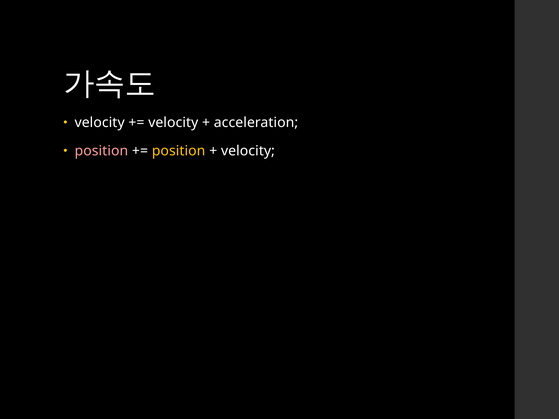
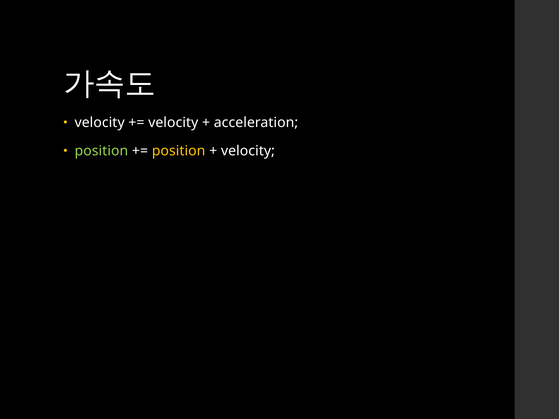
position at (101, 151) colour: pink -> light green
